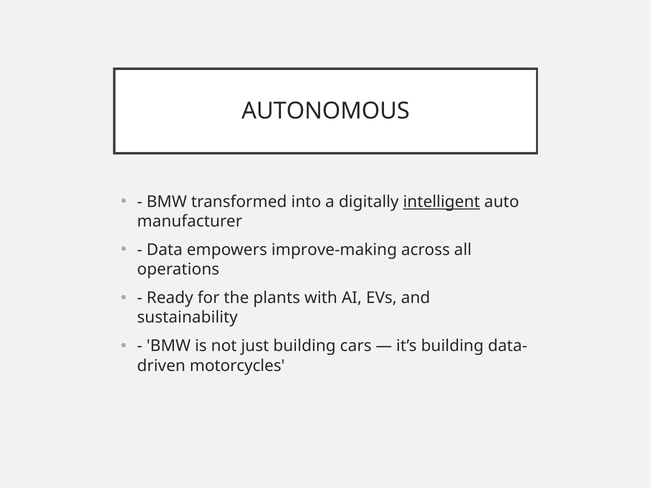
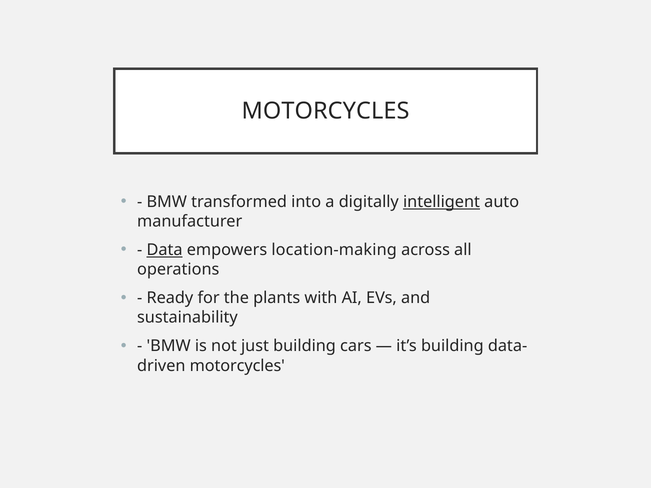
AUTONOMOUS at (326, 111): AUTONOMOUS -> MOTORCYCLES
Data underline: none -> present
improve-making: improve-making -> location-making
